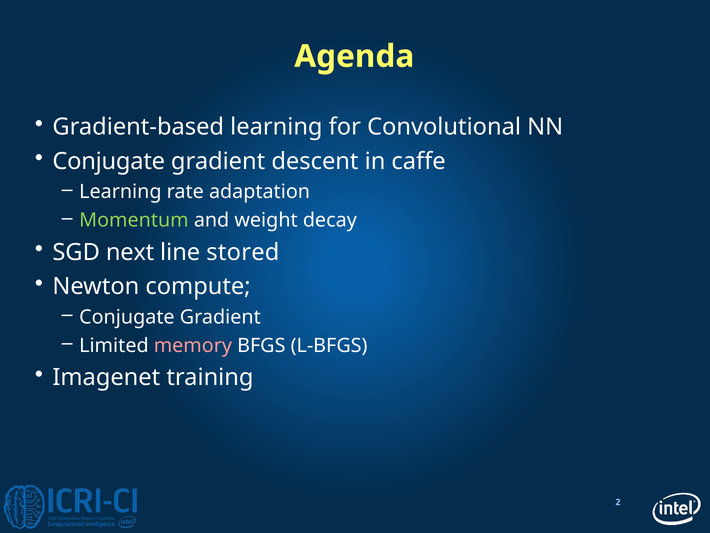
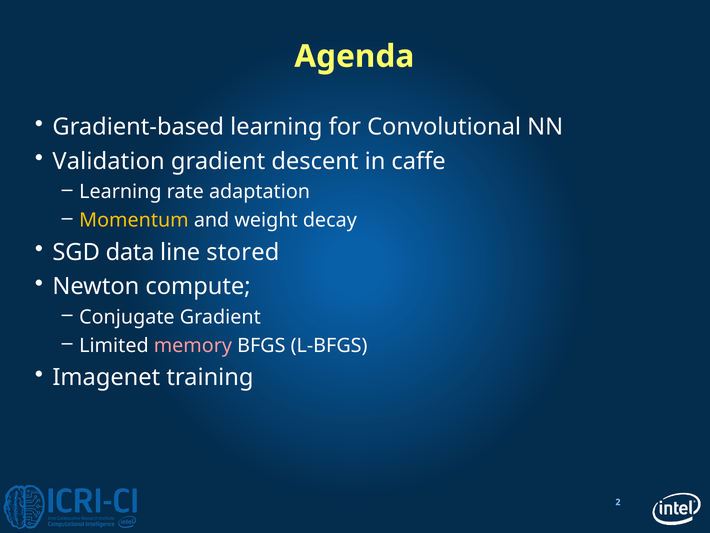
Conjugate at (109, 161): Conjugate -> Validation
Momentum colour: light green -> yellow
next: next -> data
